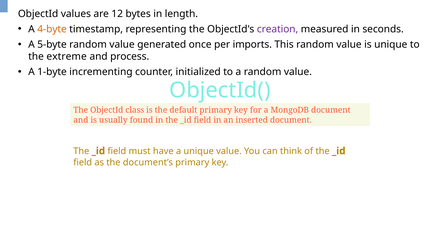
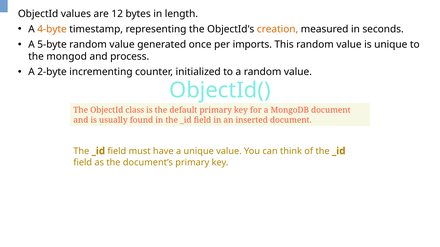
creation colour: purple -> orange
extreme: extreme -> mongod
1-byte: 1-byte -> 2-byte
